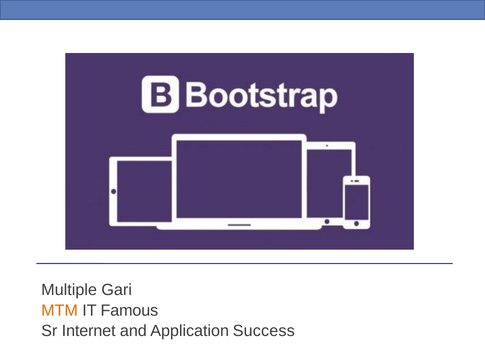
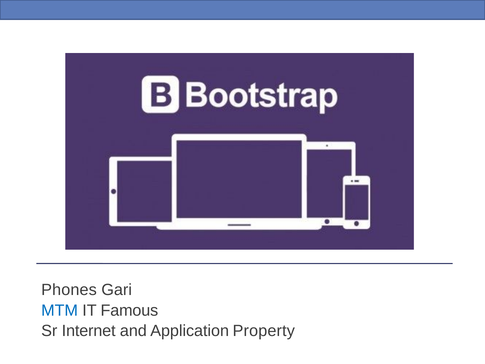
Multiple: Multiple -> Phones
MTM colour: orange -> blue
Success: Success -> Property
